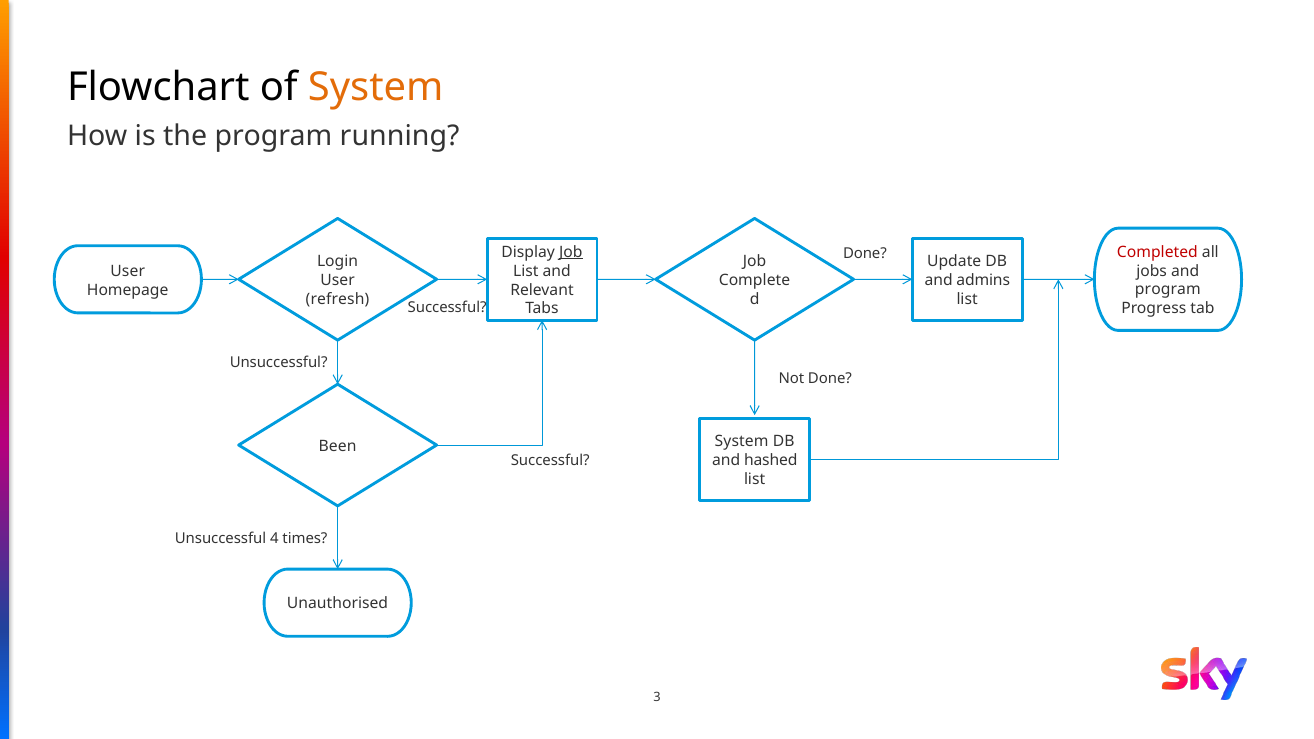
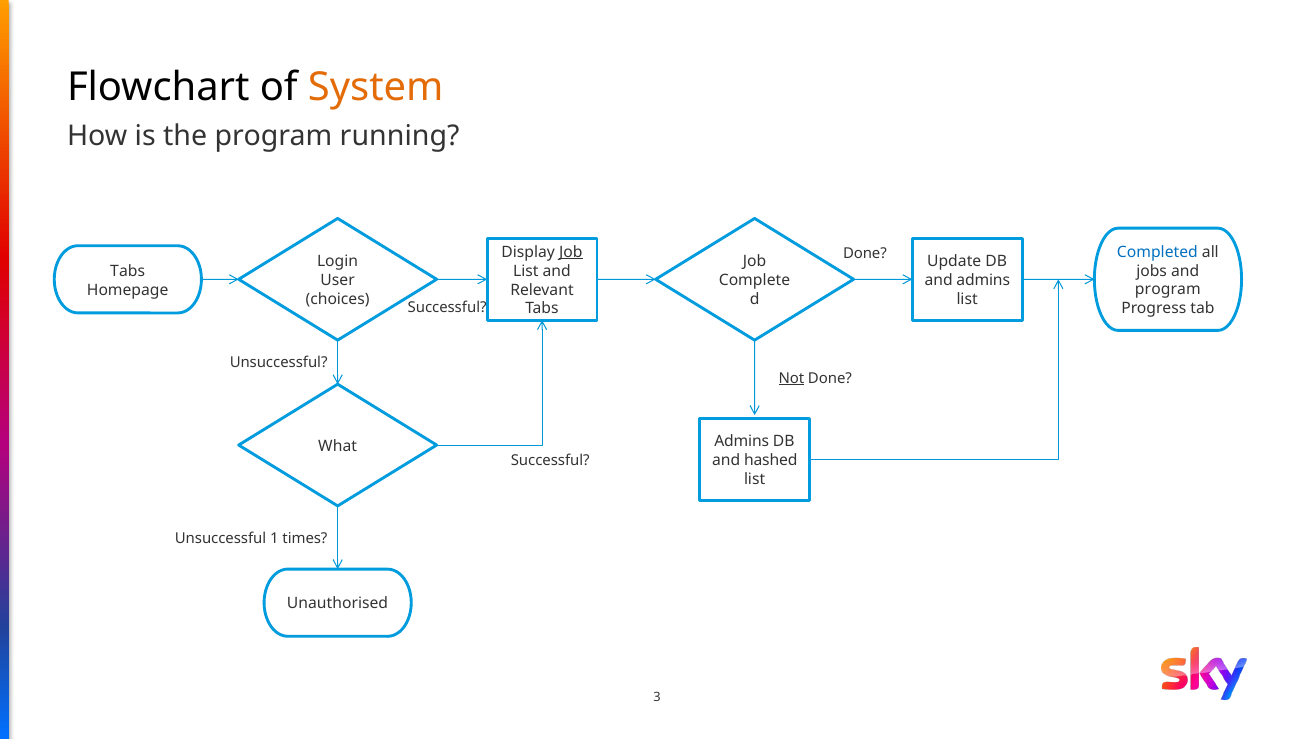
Completed colour: red -> blue
User at (128, 271): User -> Tabs
refresh: refresh -> choices
Not underline: none -> present
System at (742, 442): System -> Admins
Been: Been -> What
4: 4 -> 1
